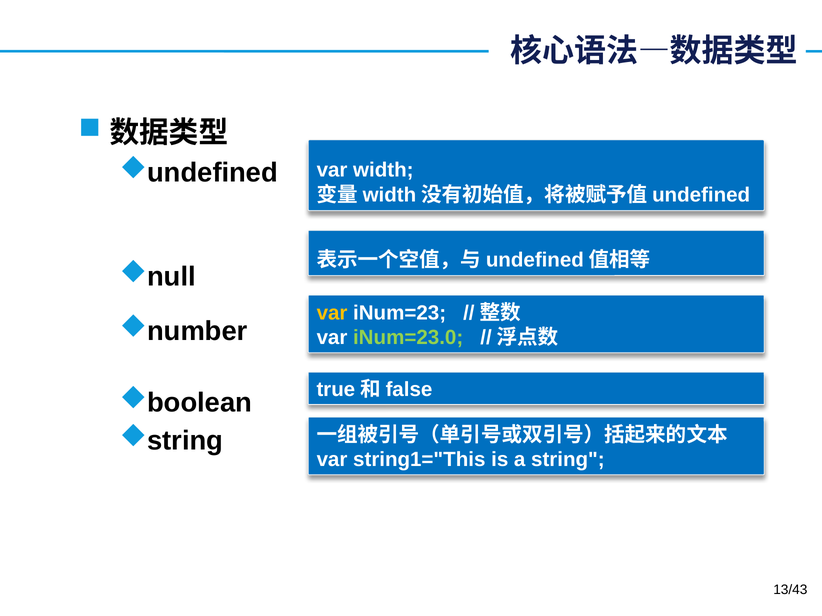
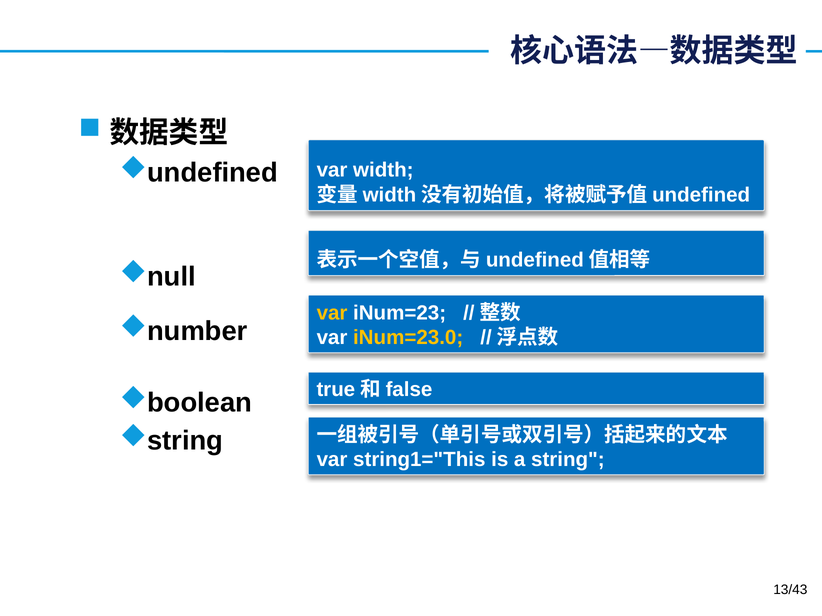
iNum=23.0 colour: light green -> yellow
